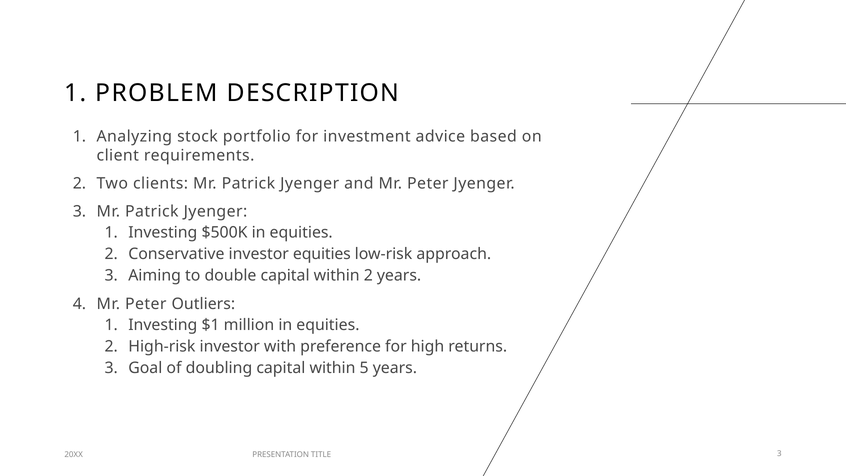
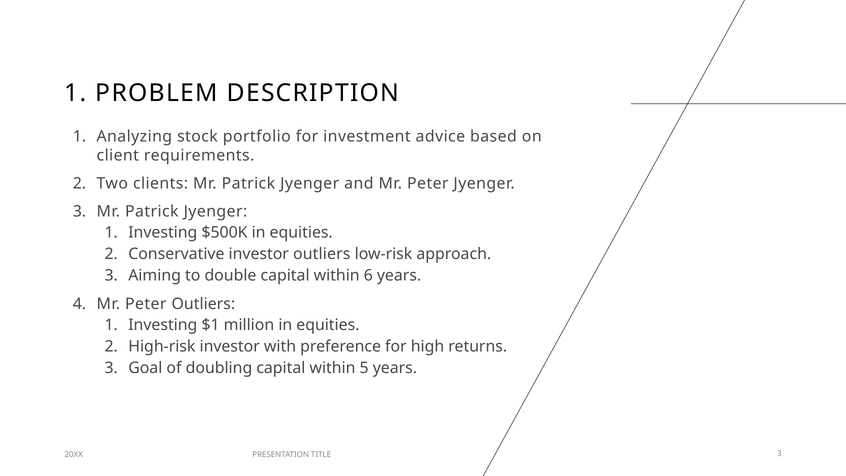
investor equities: equities -> outliers
within 2: 2 -> 6
